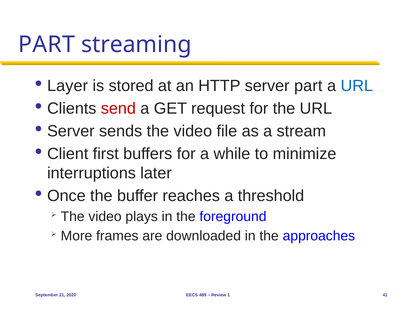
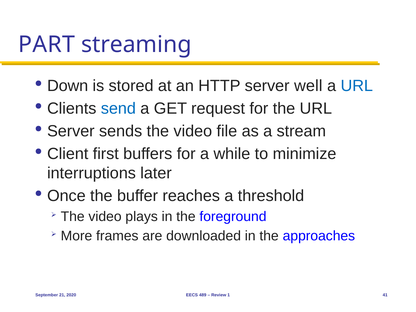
Layer: Layer -> Down
server part: part -> well
send colour: red -> blue
